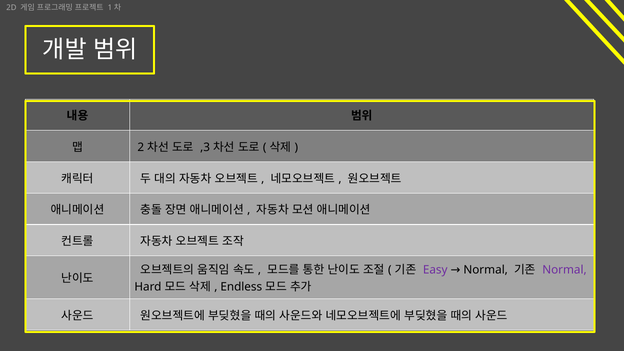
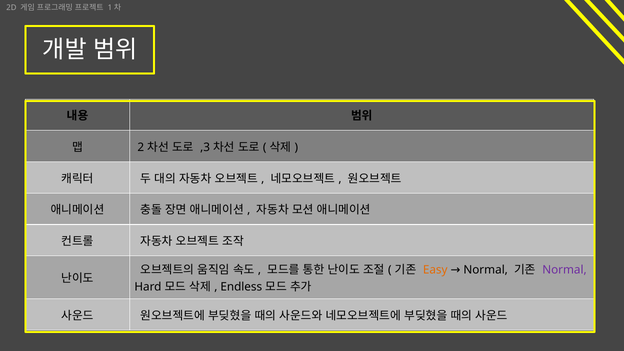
Easy colour: purple -> orange
